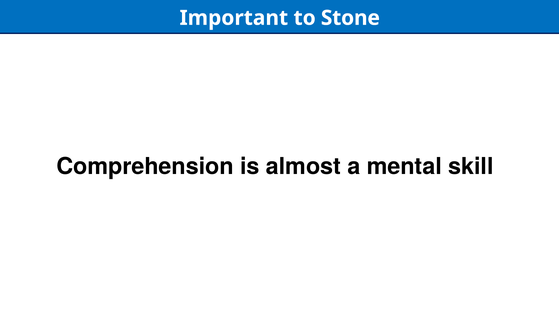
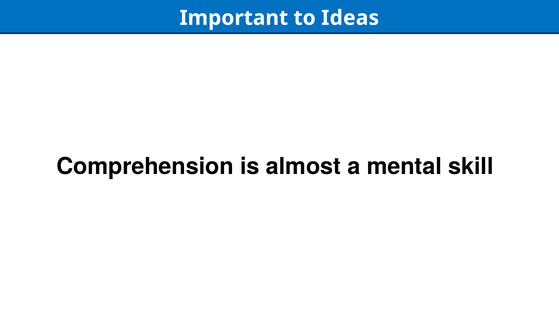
Stone: Stone -> Ideas
